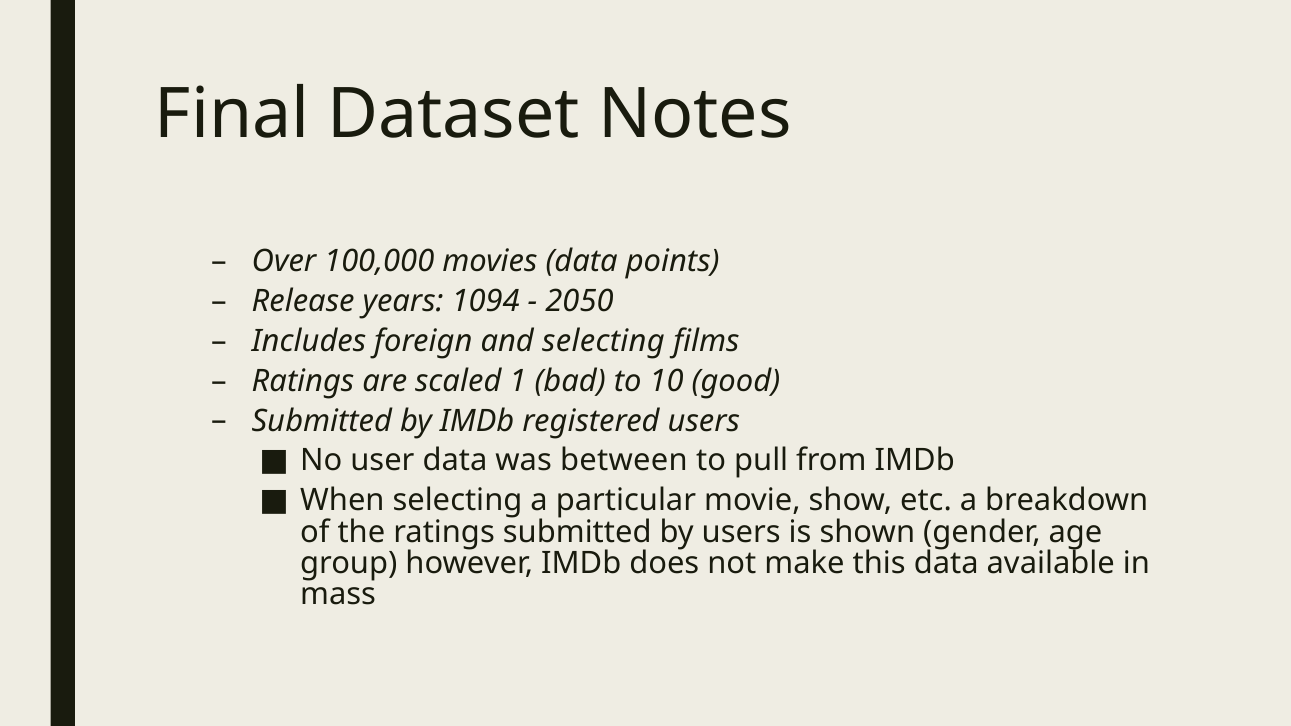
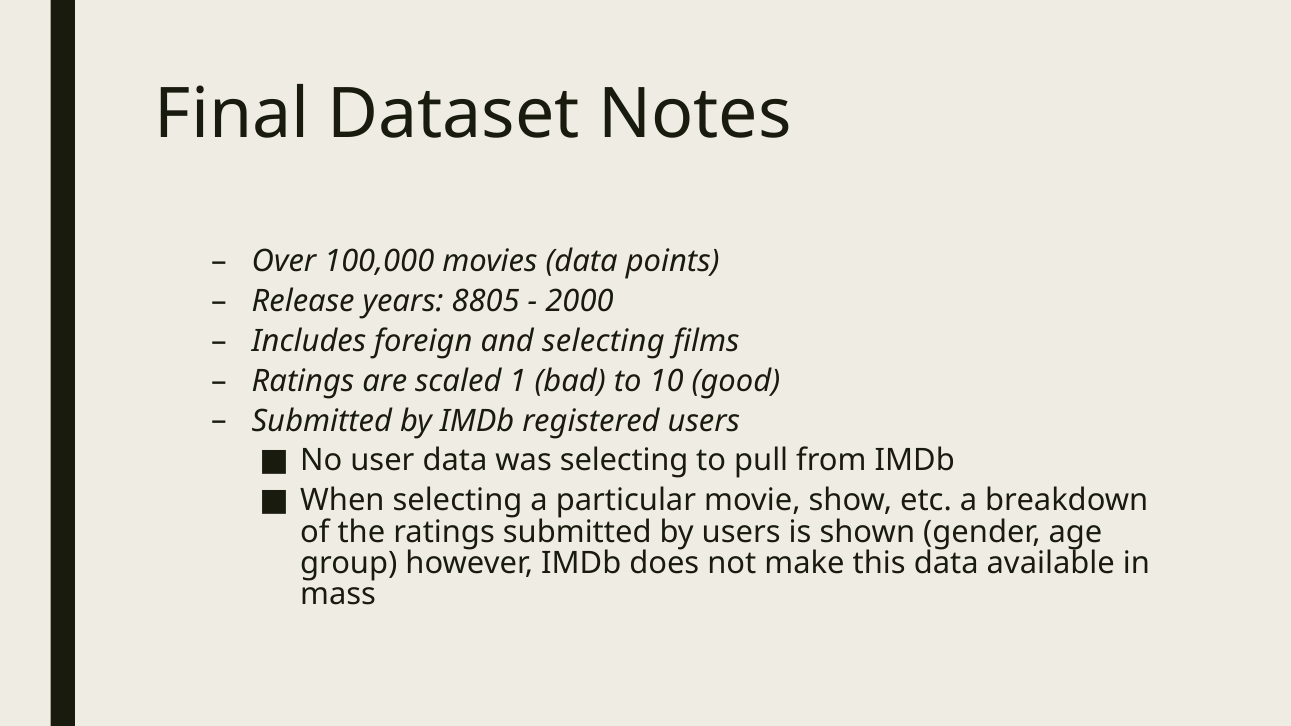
1094: 1094 -> 8805
2050: 2050 -> 2000
was between: between -> selecting
